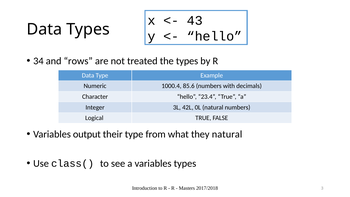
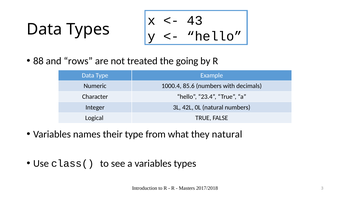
34: 34 -> 88
the types: types -> going
output: output -> names
